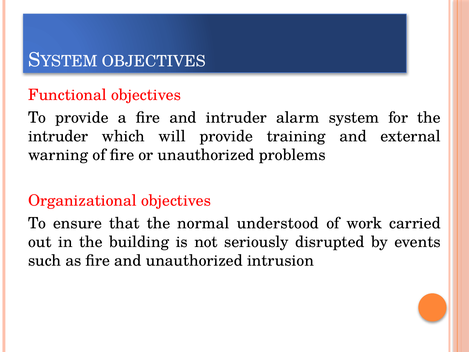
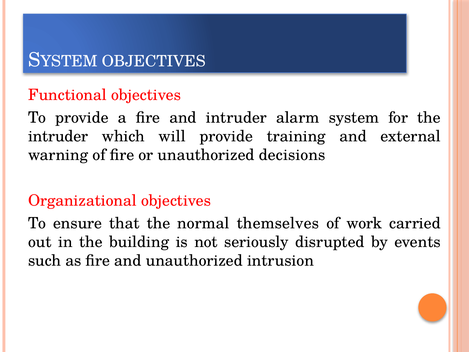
problems: problems -> decisions
understood: understood -> themselves
